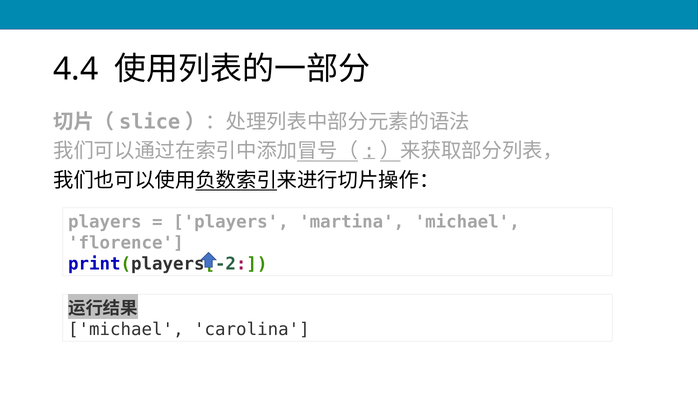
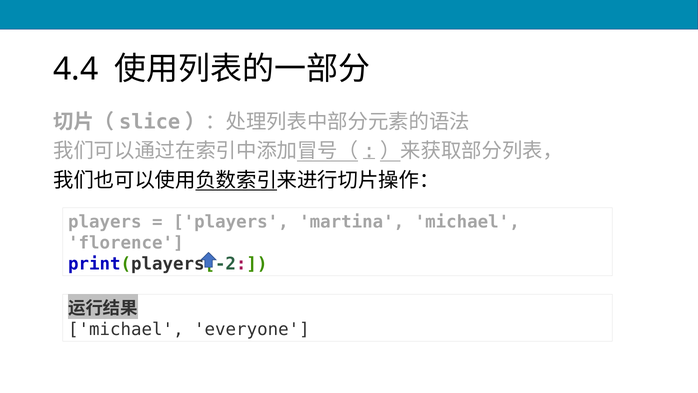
carolina: carolina -> everyone
